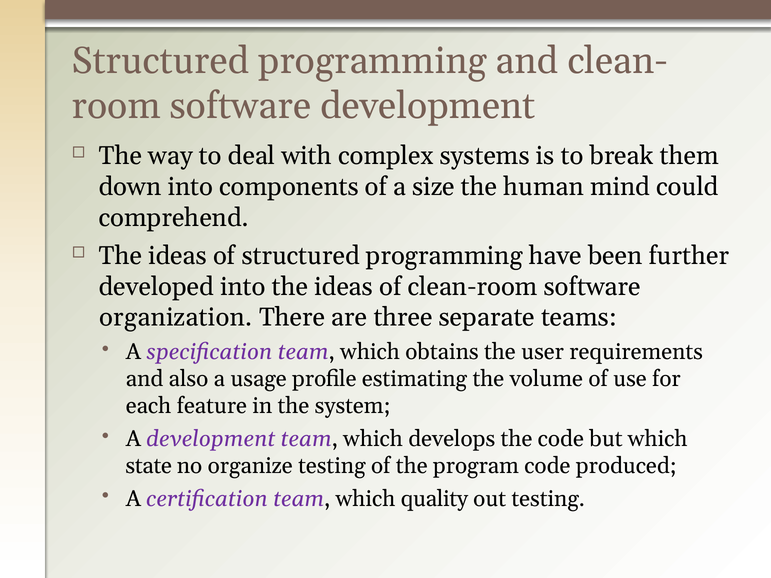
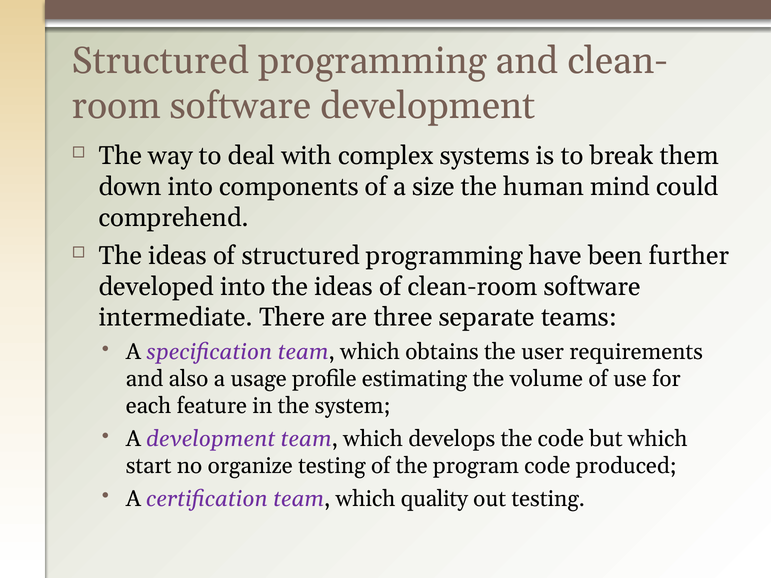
organization: organization -> intermediate
state: state -> start
